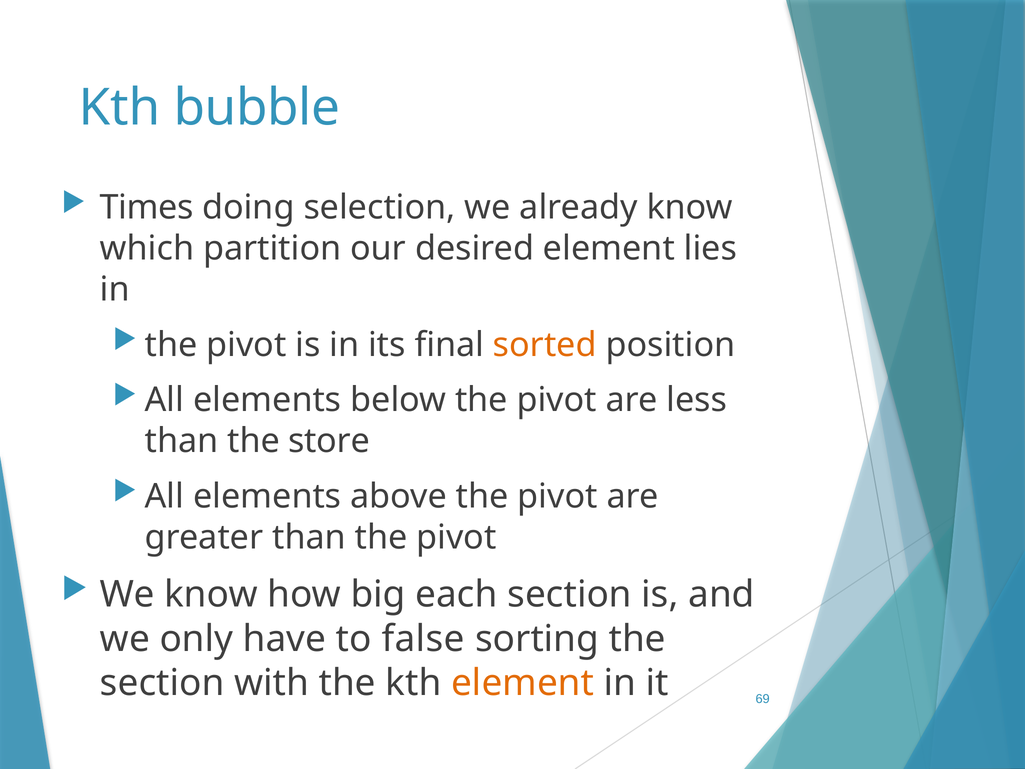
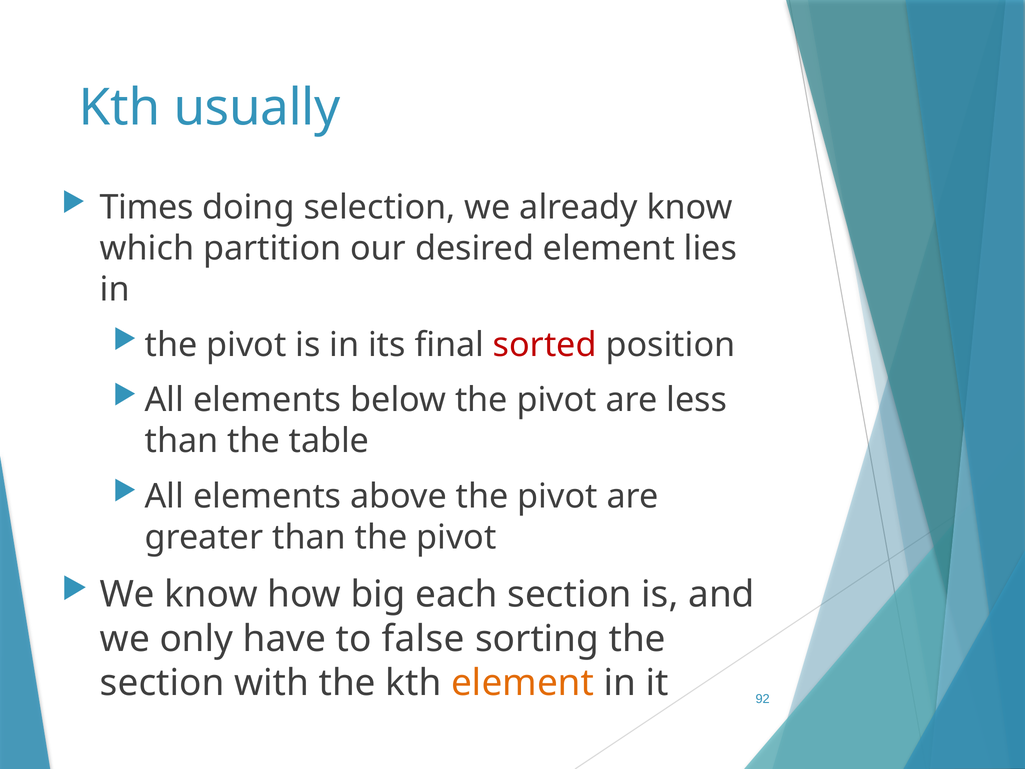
bubble: bubble -> usually
sorted colour: orange -> red
store: store -> table
69: 69 -> 92
